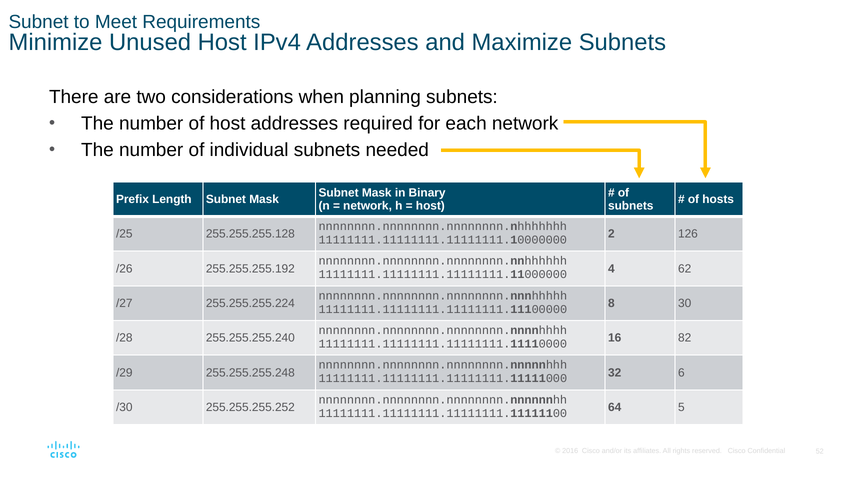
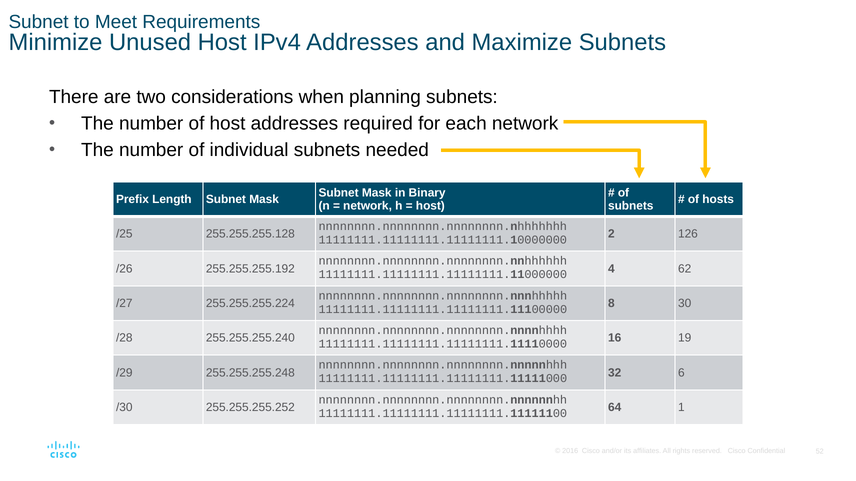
82: 82 -> 19
5: 5 -> 1
